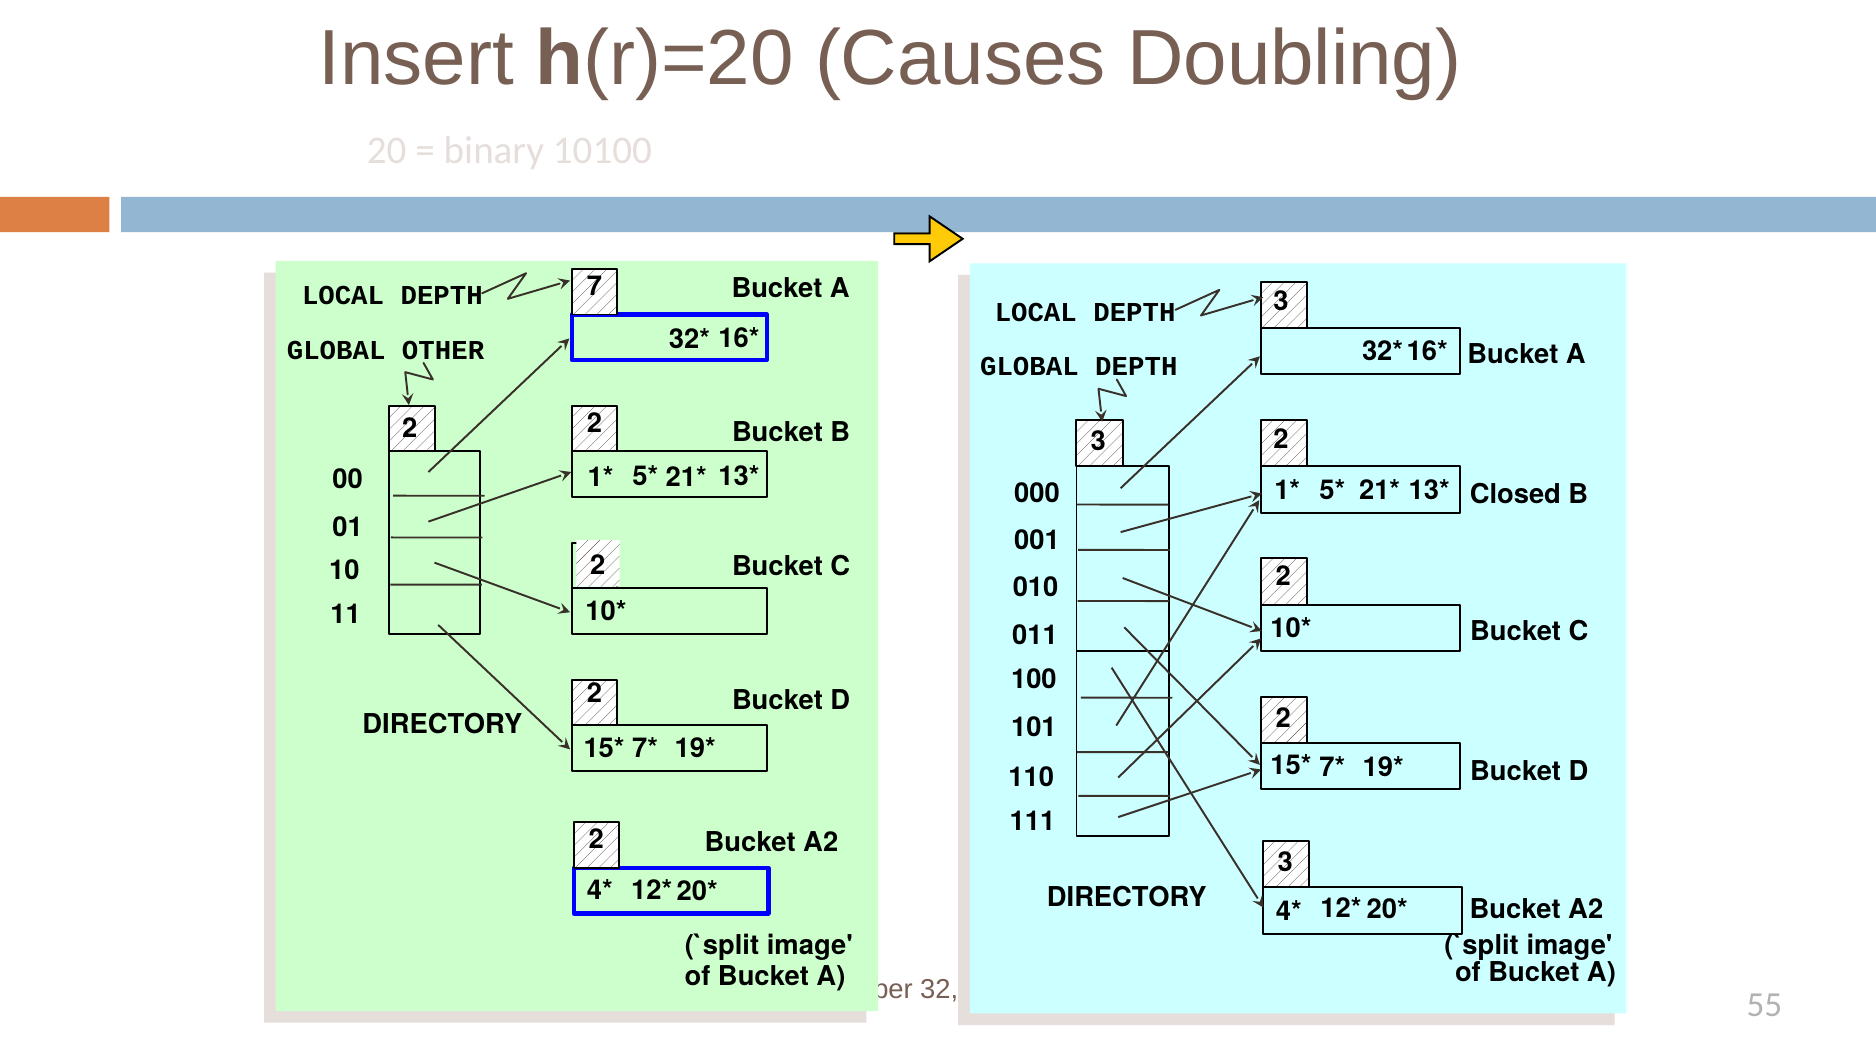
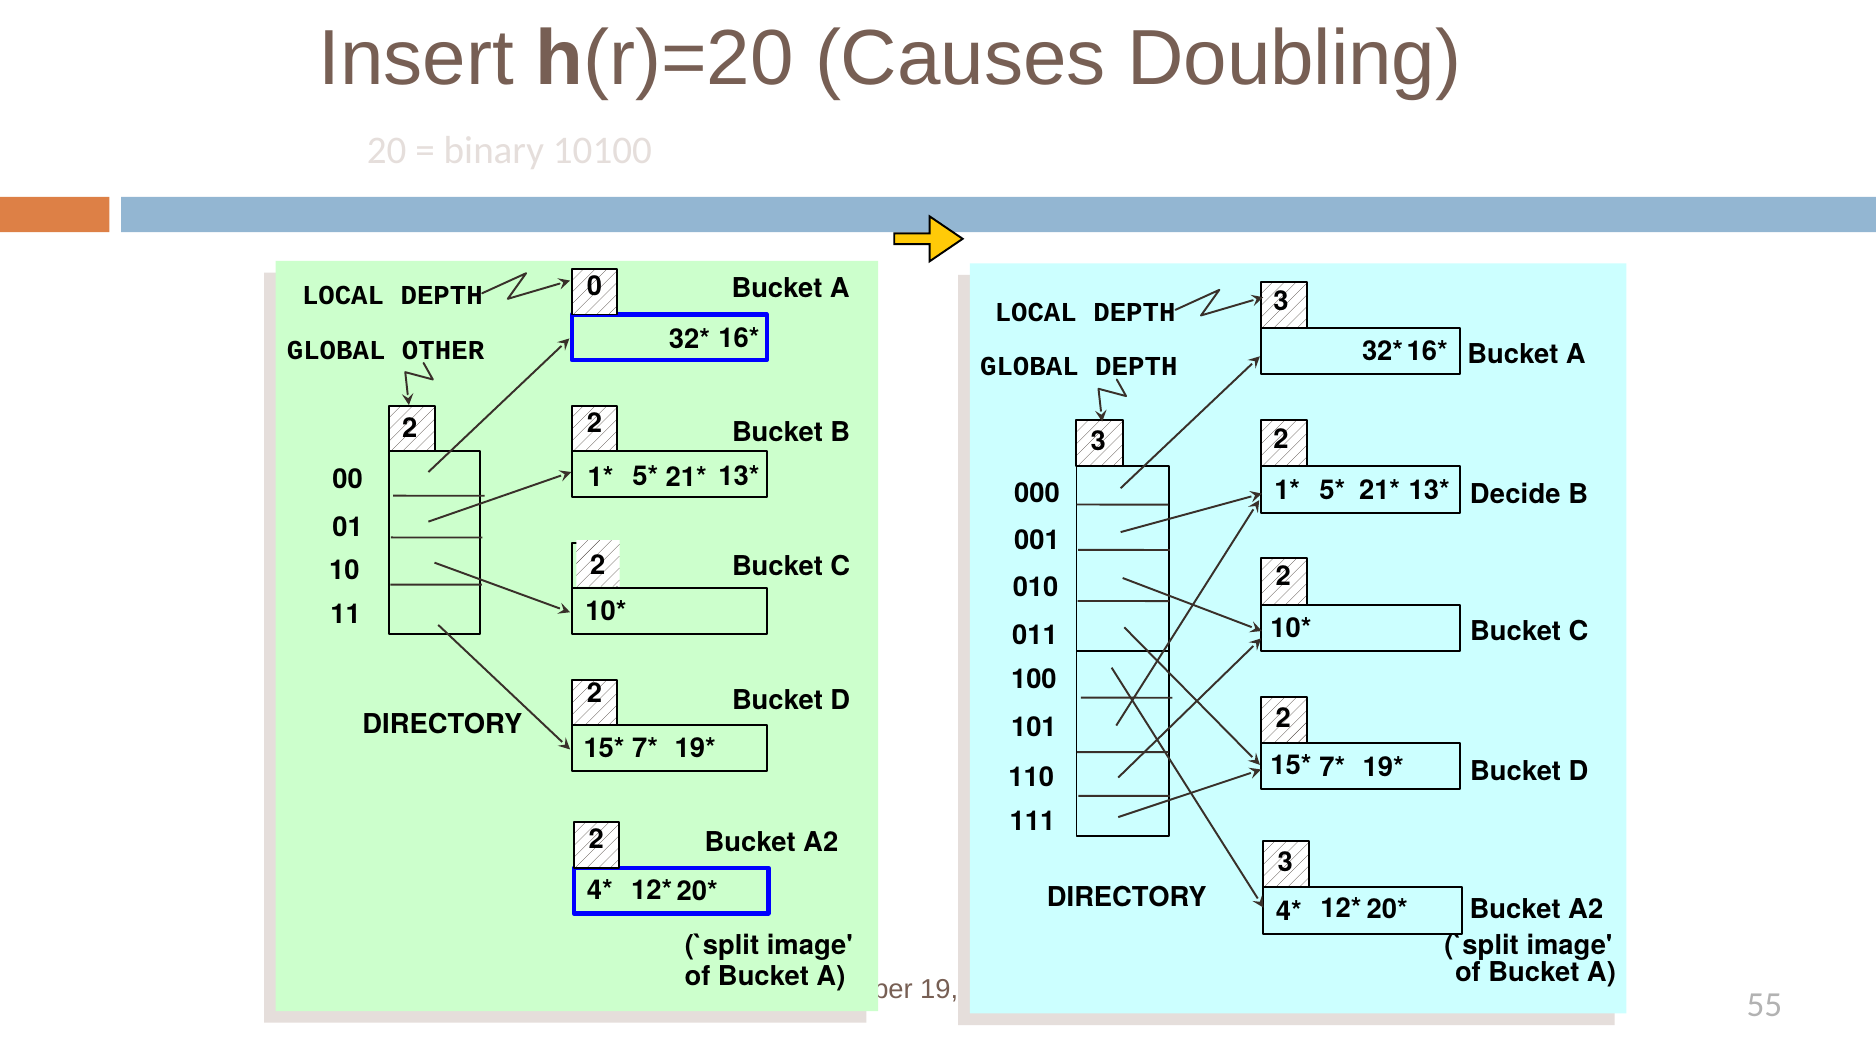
7: 7 -> 0
Closed: Closed -> Decide
32: 32 -> 19
